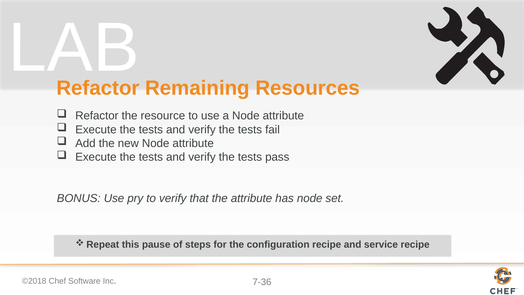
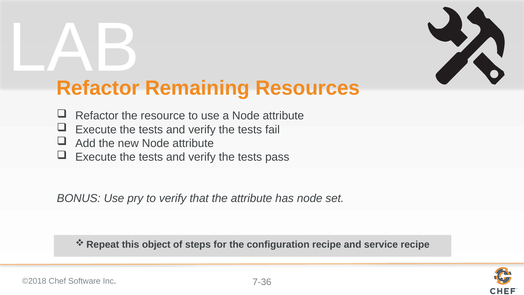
pause: pause -> object
